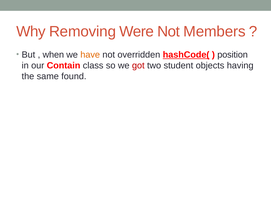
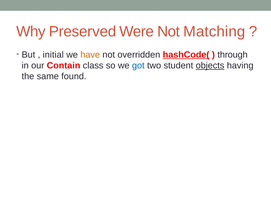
Removing: Removing -> Preserved
Members: Members -> Matching
when: when -> initial
position: position -> through
got colour: red -> blue
objects underline: none -> present
